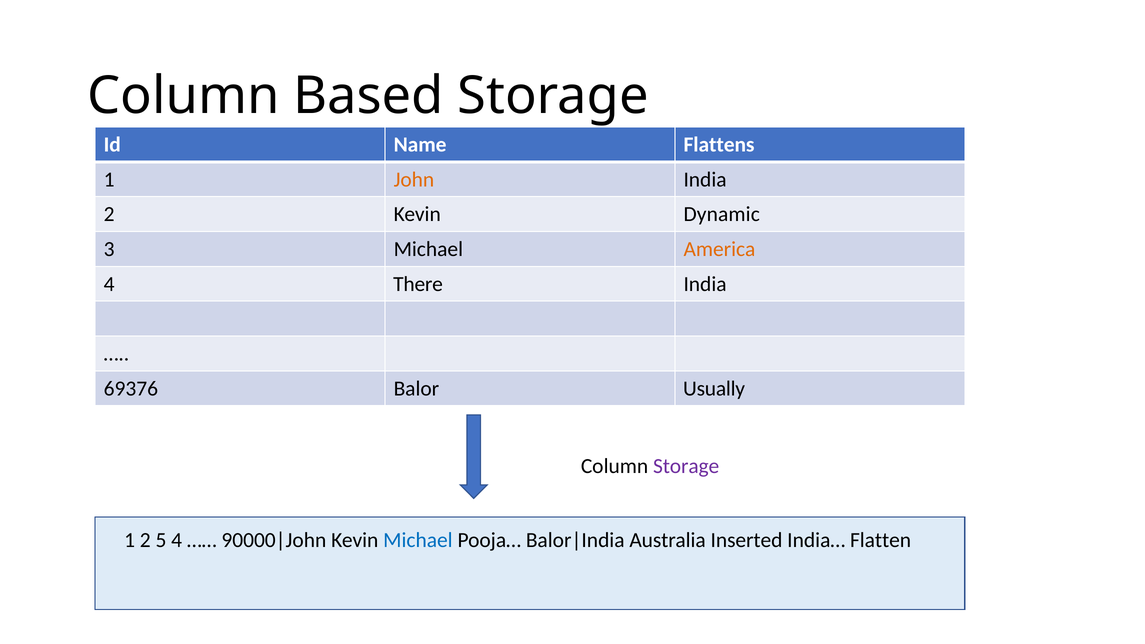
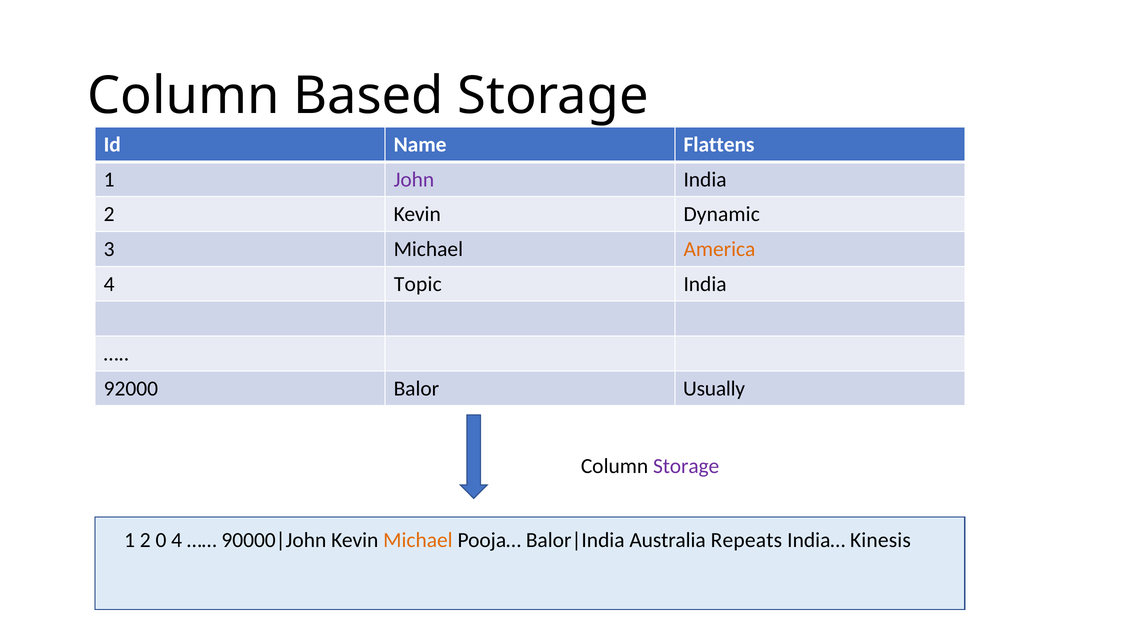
John colour: orange -> purple
There: There -> Topic
69376: 69376 -> 92000
5: 5 -> 0
Michael at (418, 540) colour: blue -> orange
Inserted: Inserted -> Repeats
Flatten: Flatten -> Kinesis
